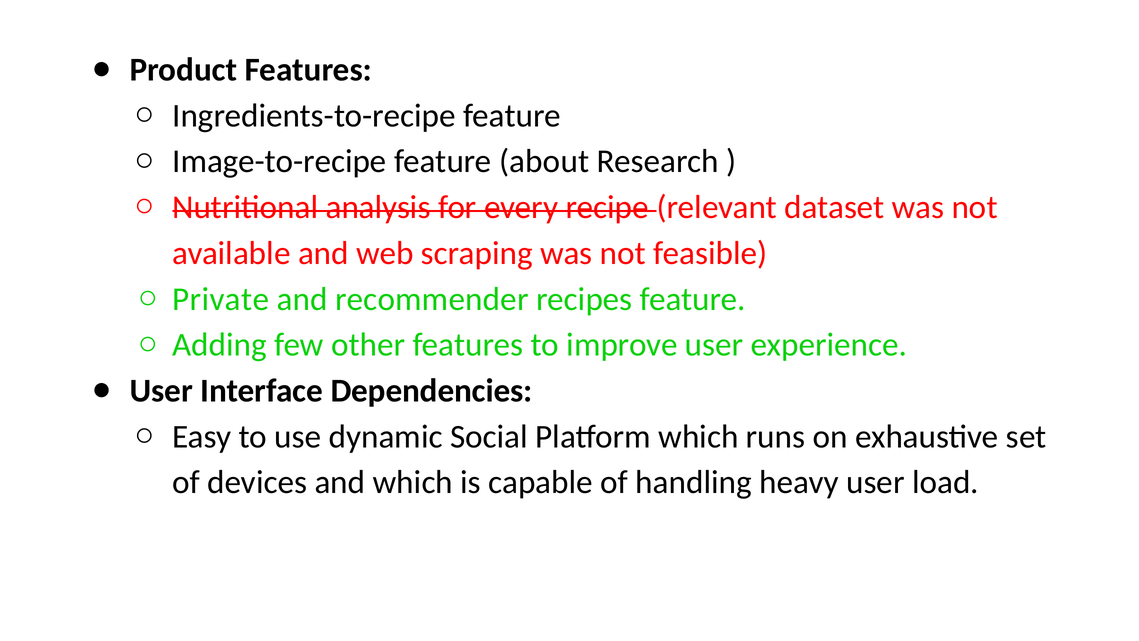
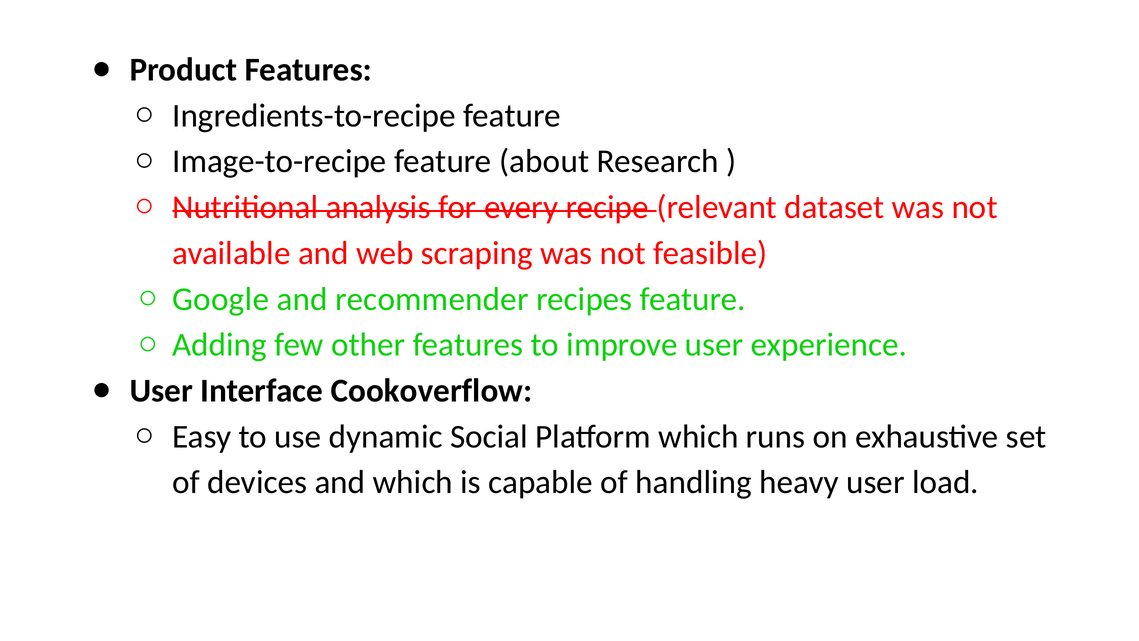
Private: Private -> Google
Dependencies: Dependencies -> Cookoverflow
